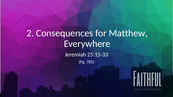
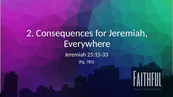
for Matthew: Matthew -> Jeremiah
